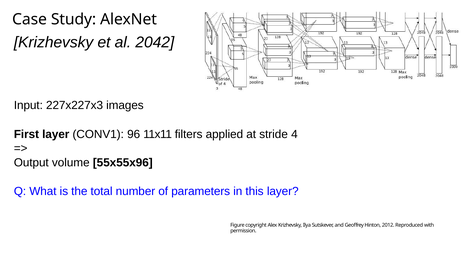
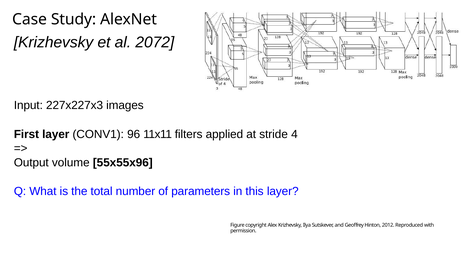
2042: 2042 -> 2072
